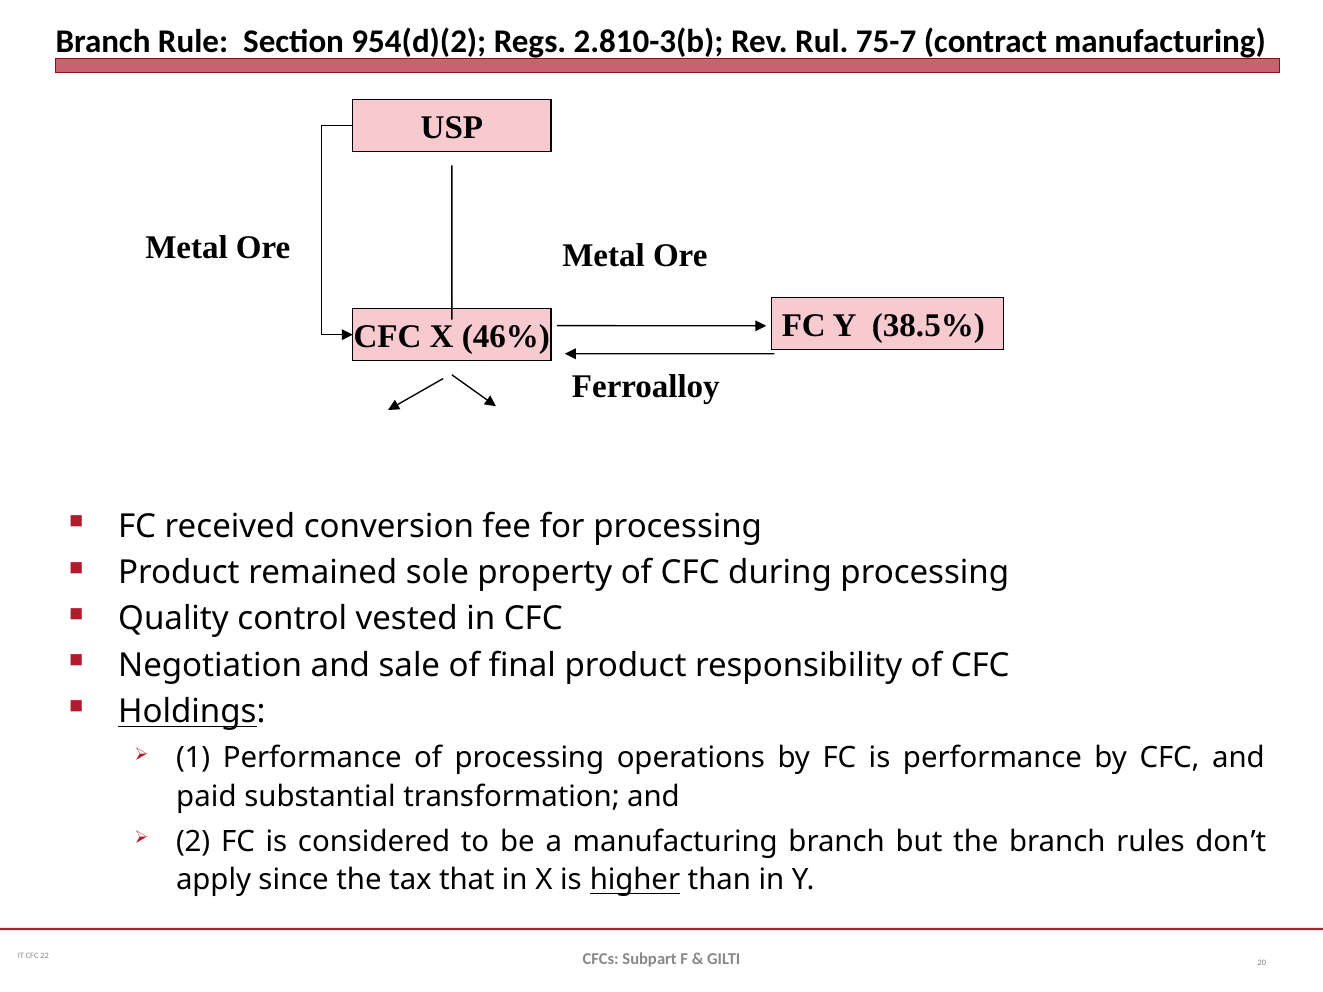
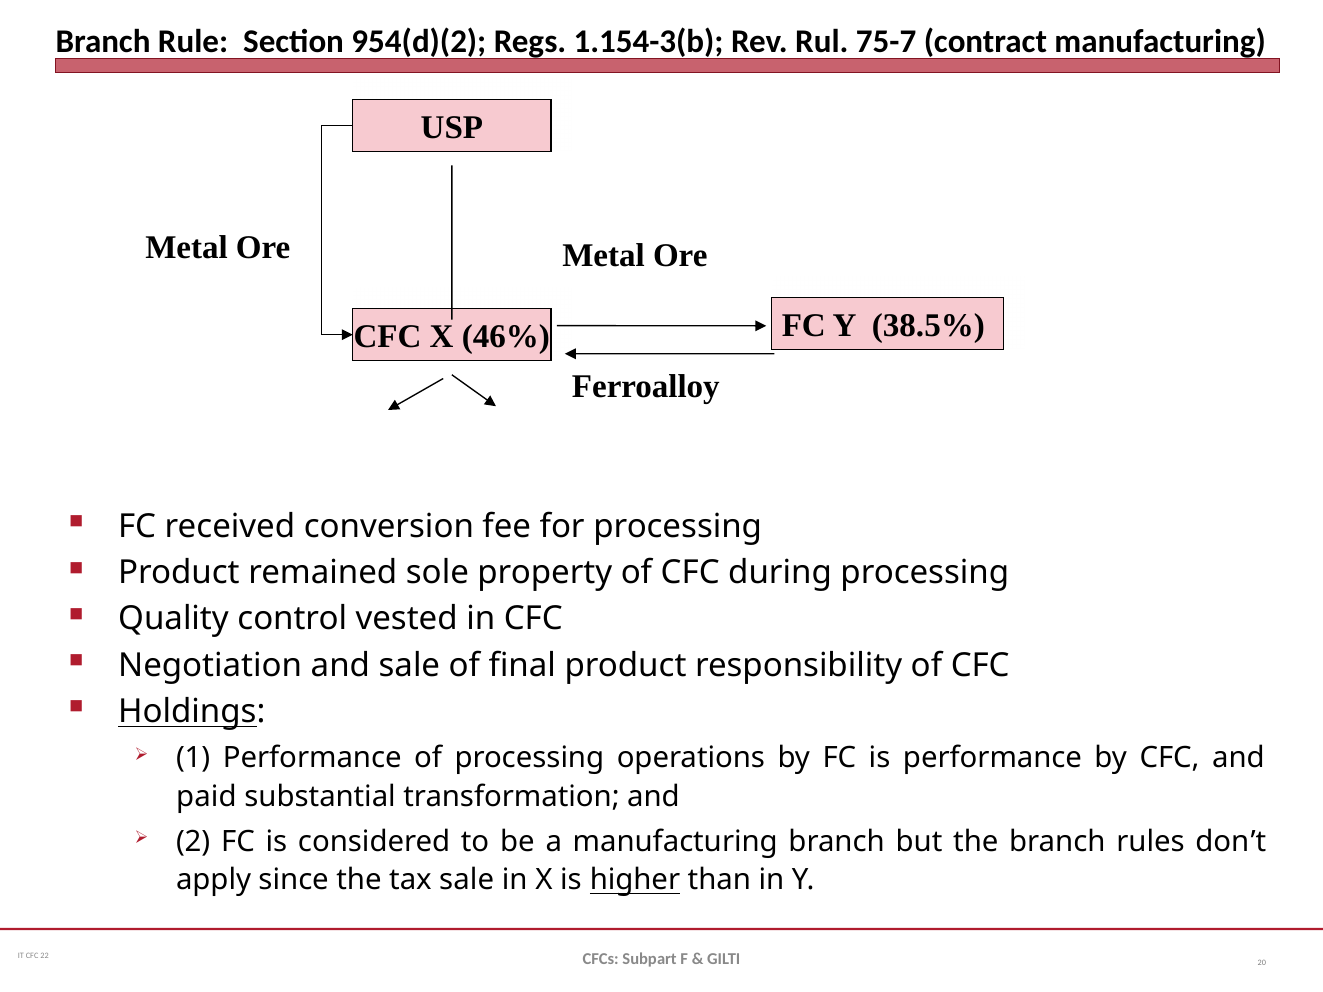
2.810-3(b: 2.810-3(b -> 1.154-3(b
tax that: that -> sale
